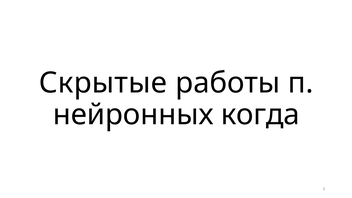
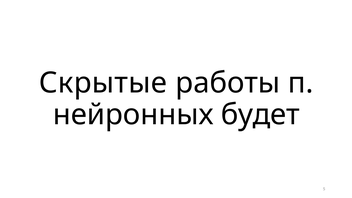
когда: когда -> будет
